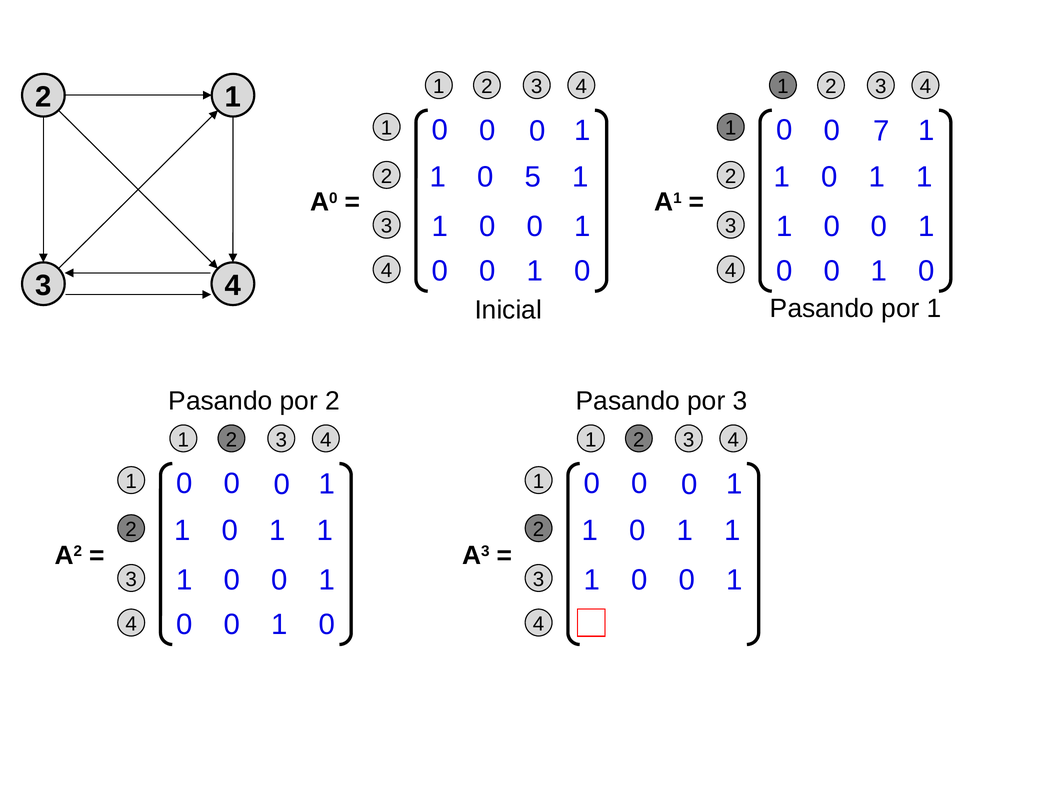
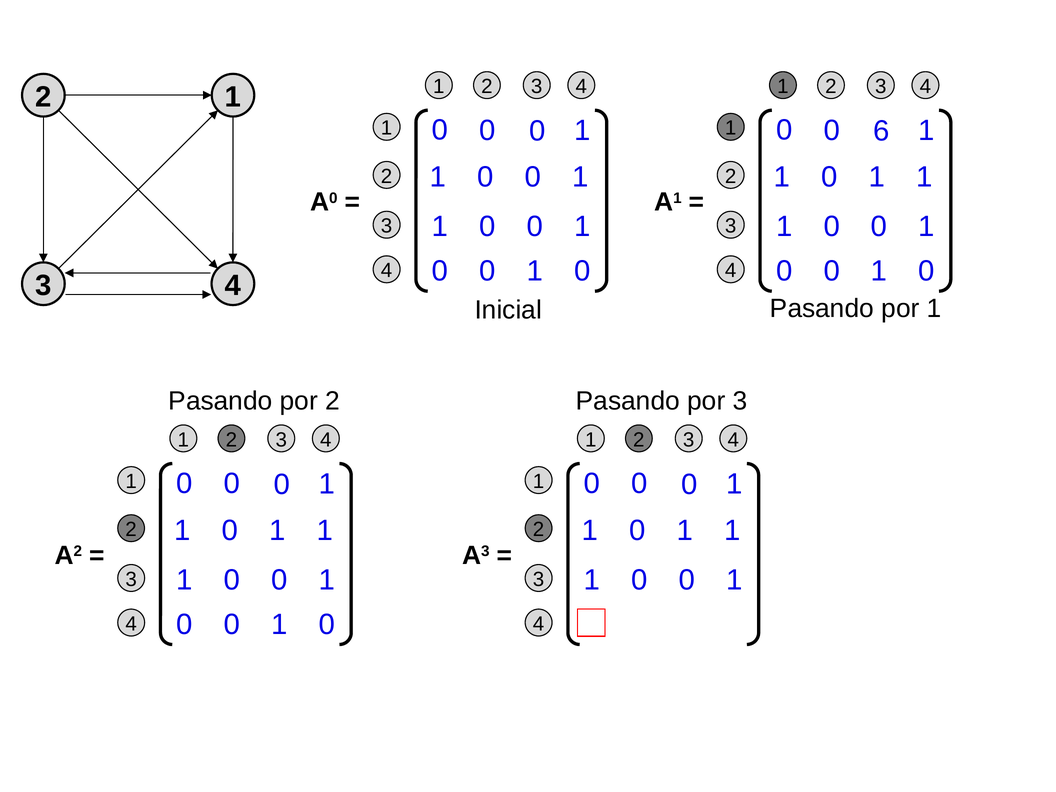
7: 7 -> 6
5 at (533, 177): 5 -> 0
